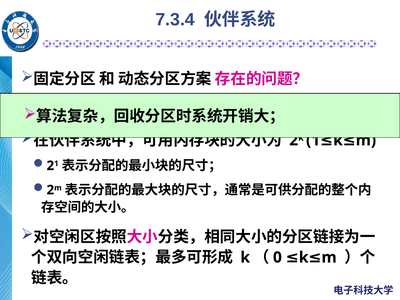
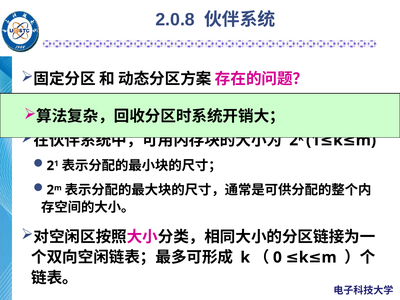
7.3.4: 7.3.4 -> 2.0.8
